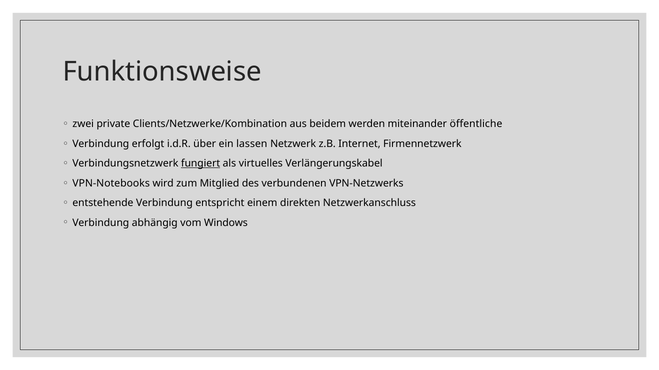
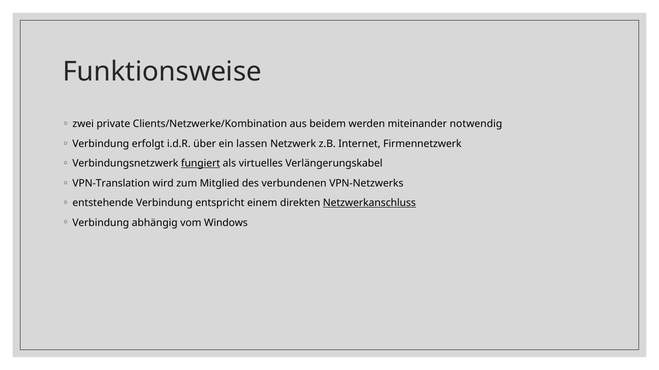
öffentliche: öffentliche -> notwendig
VPN-Notebooks: VPN-Notebooks -> VPN-Translation
Netzwerkanschluss underline: none -> present
